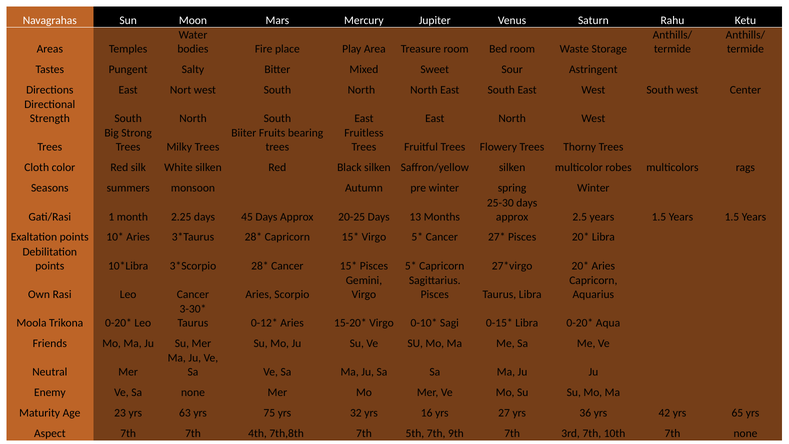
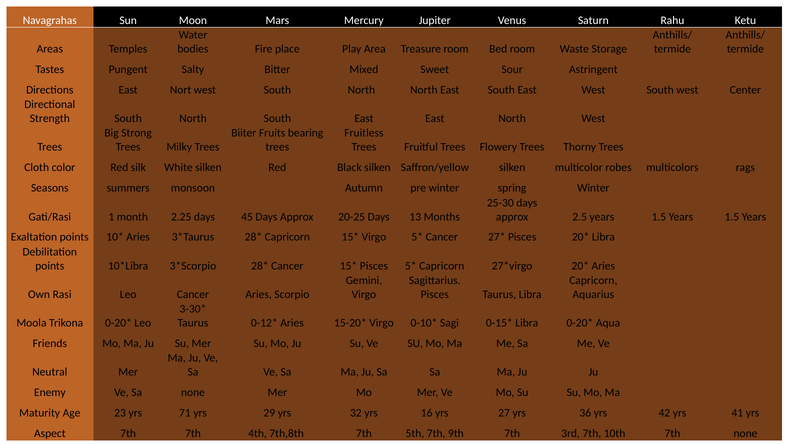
63: 63 -> 71
75: 75 -> 29
65: 65 -> 41
